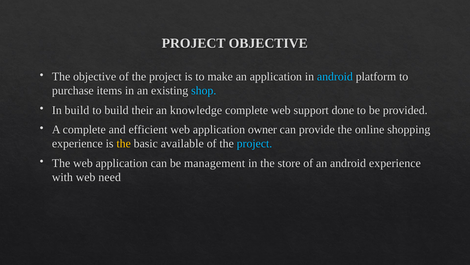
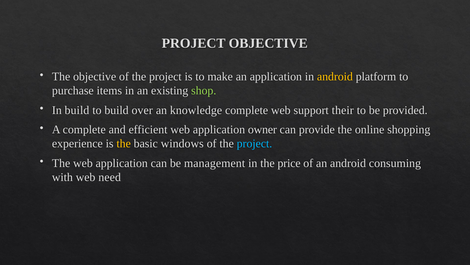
android at (335, 76) colour: light blue -> yellow
shop colour: light blue -> light green
their: their -> over
done: done -> their
available: available -> windows
store: store -> price
android experience: experience -> consuming
